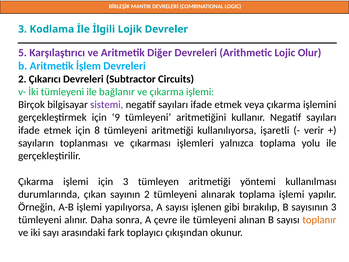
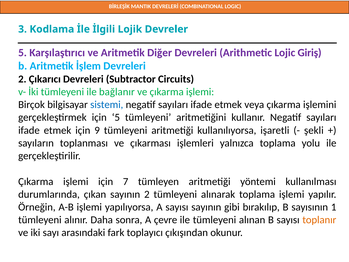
Olur: Olur -> Giriş
sistemi colour: purple -> blue
için 9: 9 -> 5
8: 8 -> 9
verir: verir -> şekli
için 3: 3 -> 7
sayısı işlenen: işlenen -> sayının
sayısının 3: 3 -> 1
